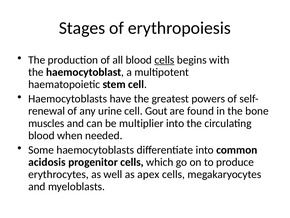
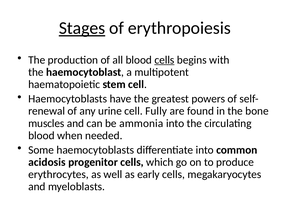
Stages underline: none -> present
Gout: Gout -> Fully
multiplier: multiplier -> ammonia
apex: apex -> early
